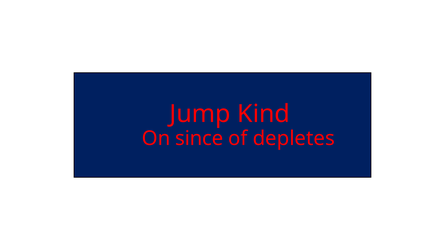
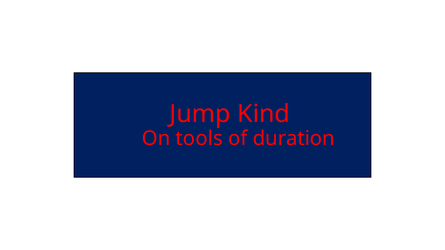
since: since -> tools
depletes: depletes -> duration
